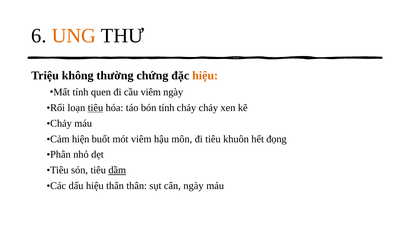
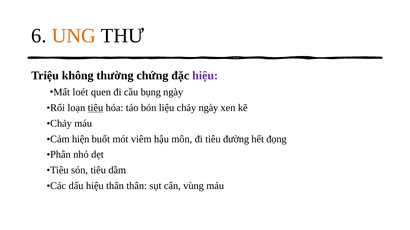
hiệu at (205, 76) colour: orange -> purple
Mất tính: tính -> loét
cầu viêm: viêm -> bụng
bón tính: tính -> liệu
chảy chảy: chảy -> ngày
khuôn: khuôn -> đường
dầm underline: present -> none
cân ngày: ngày -> vùng
